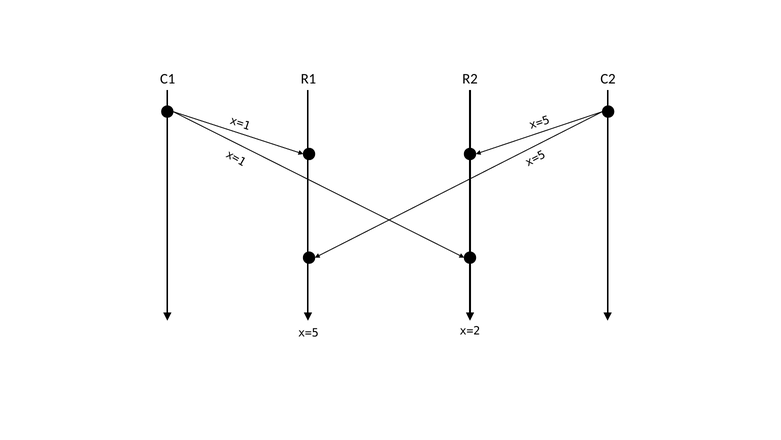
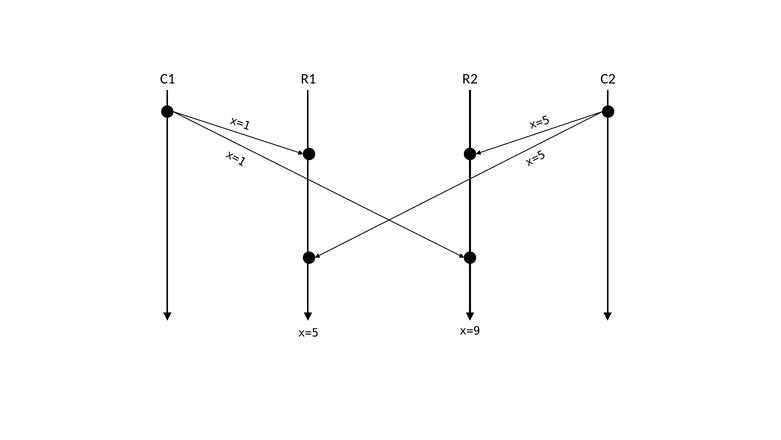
x=2: x=2 -> x=9
